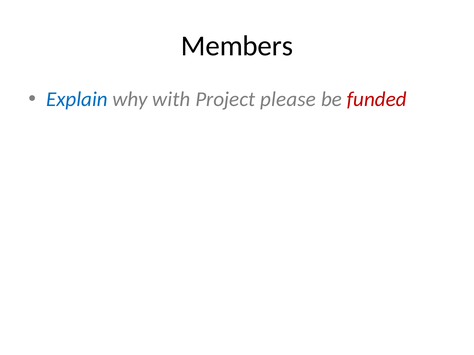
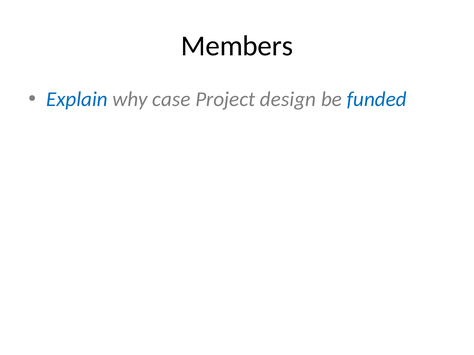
with: with -> case
please: please -> design
funded colour: red -> blue
